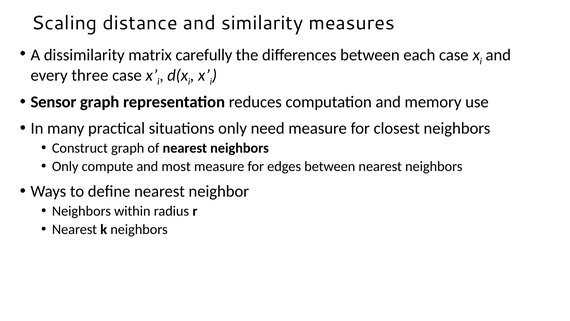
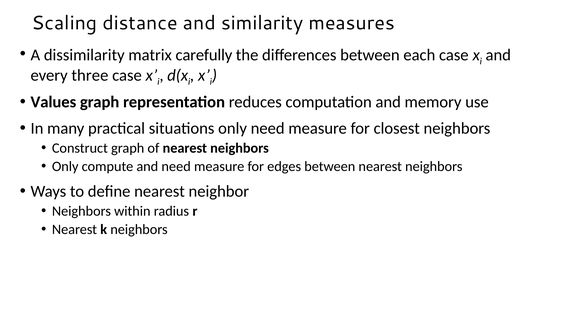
Sensor: Sensor -> Values
and most: most -> need
